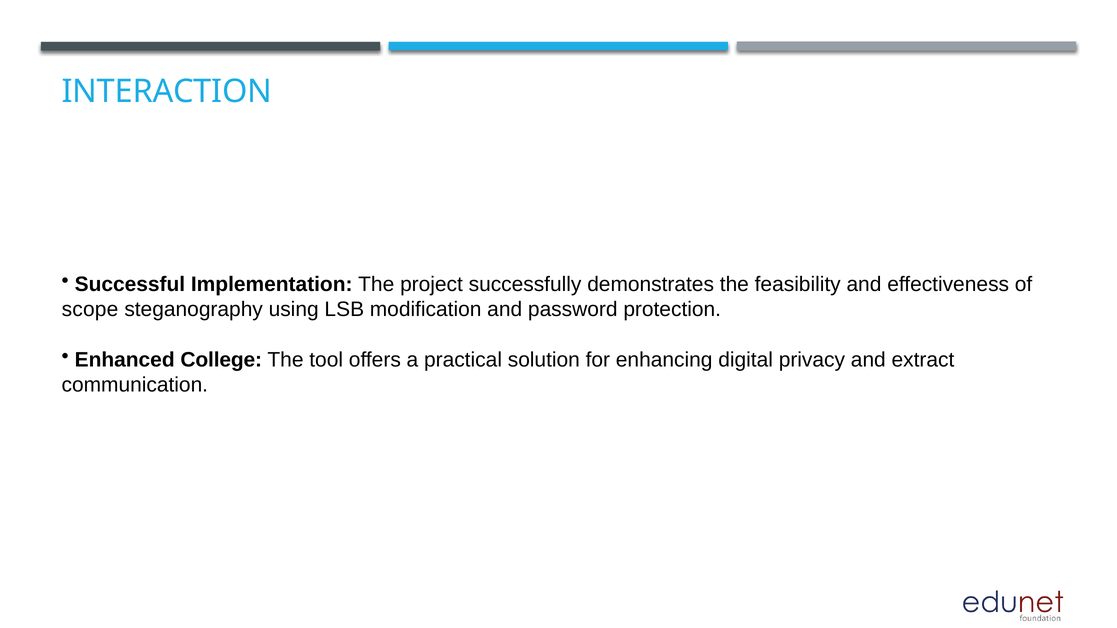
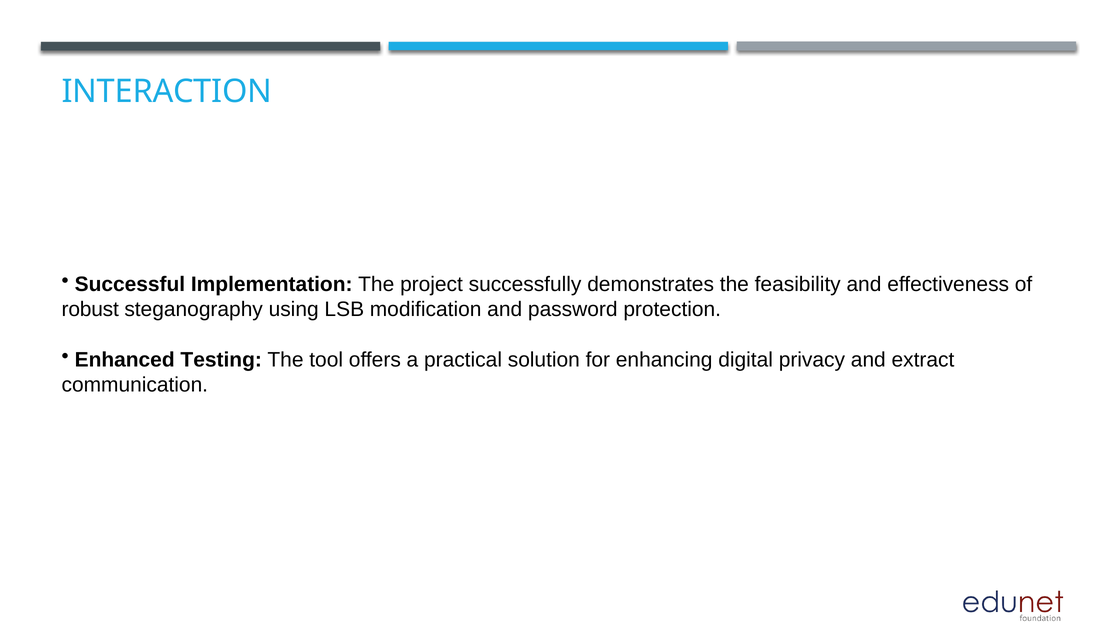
scope: scope -> robust
College: College -> Testing
